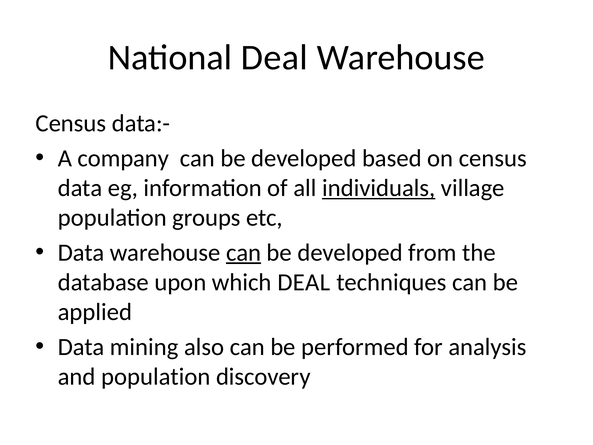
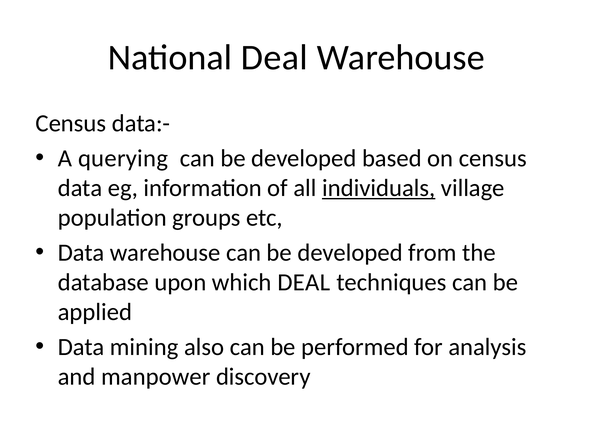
company: company -> querying
can at (244, 252) underline: present -> none
and population: population -> manpower
